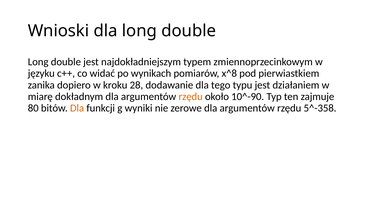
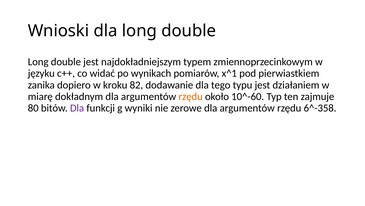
x^8: x^8 -> x^1
28: 28 -> 82
10^-90: 10^-90 -> 10^-60
Dla at (77, 108) colour: orange -> purple
5^-358: 5^-358 -> 6^-358
